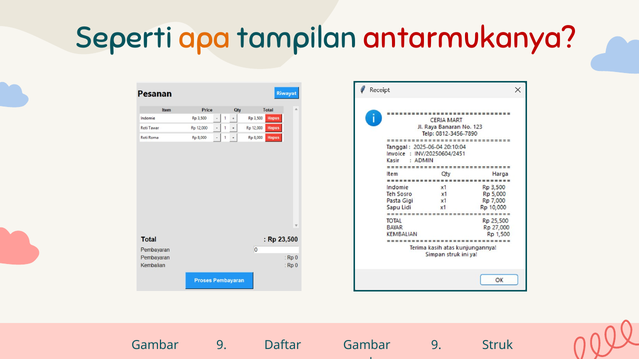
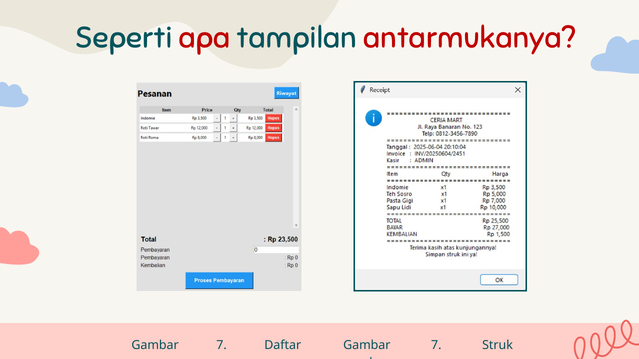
apa colour: orange -> red
9 at (221, 346): 9 -> 7
9 at (436, 346): 9 -> 7
